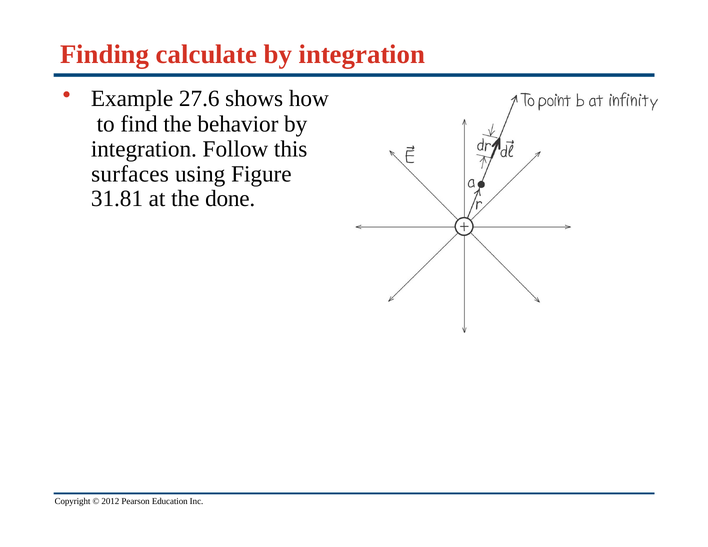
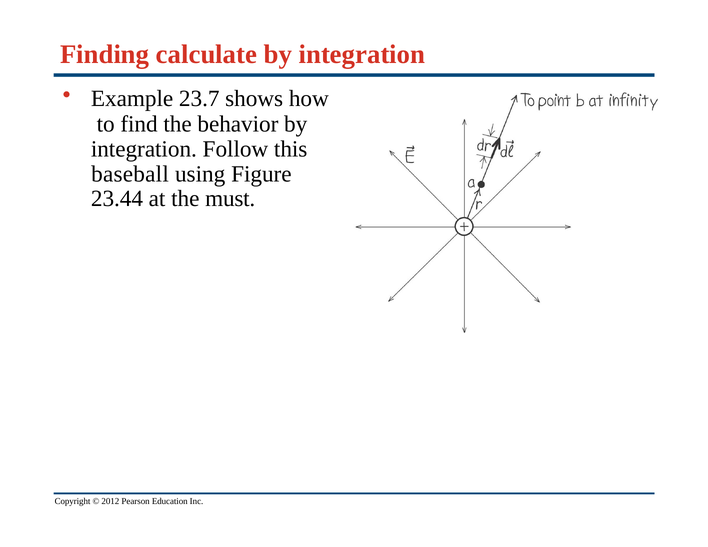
27.6: 27.6 -> 23.7
surfaces: surfaces -> baseball
31.81: 31.81 -> 23.44
done: done -> must
